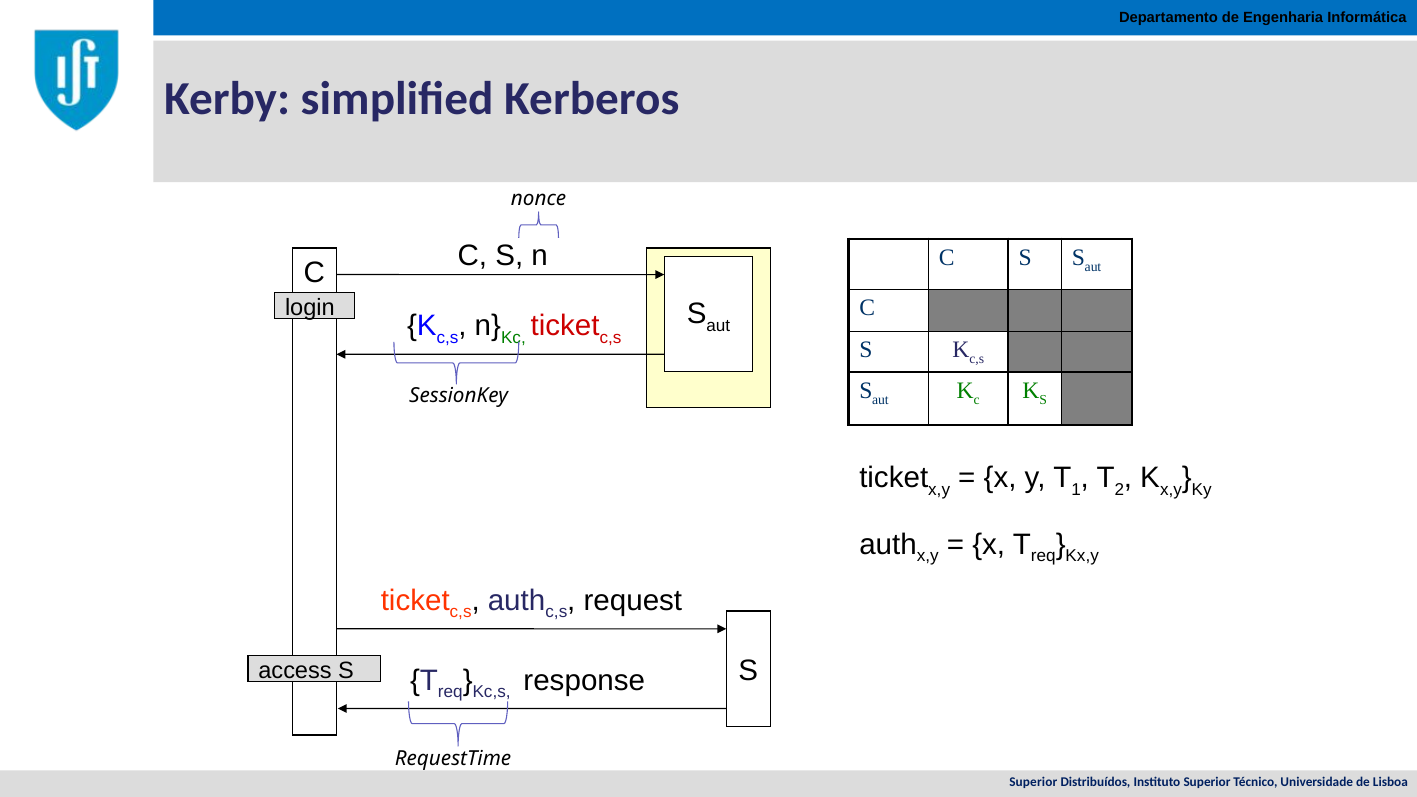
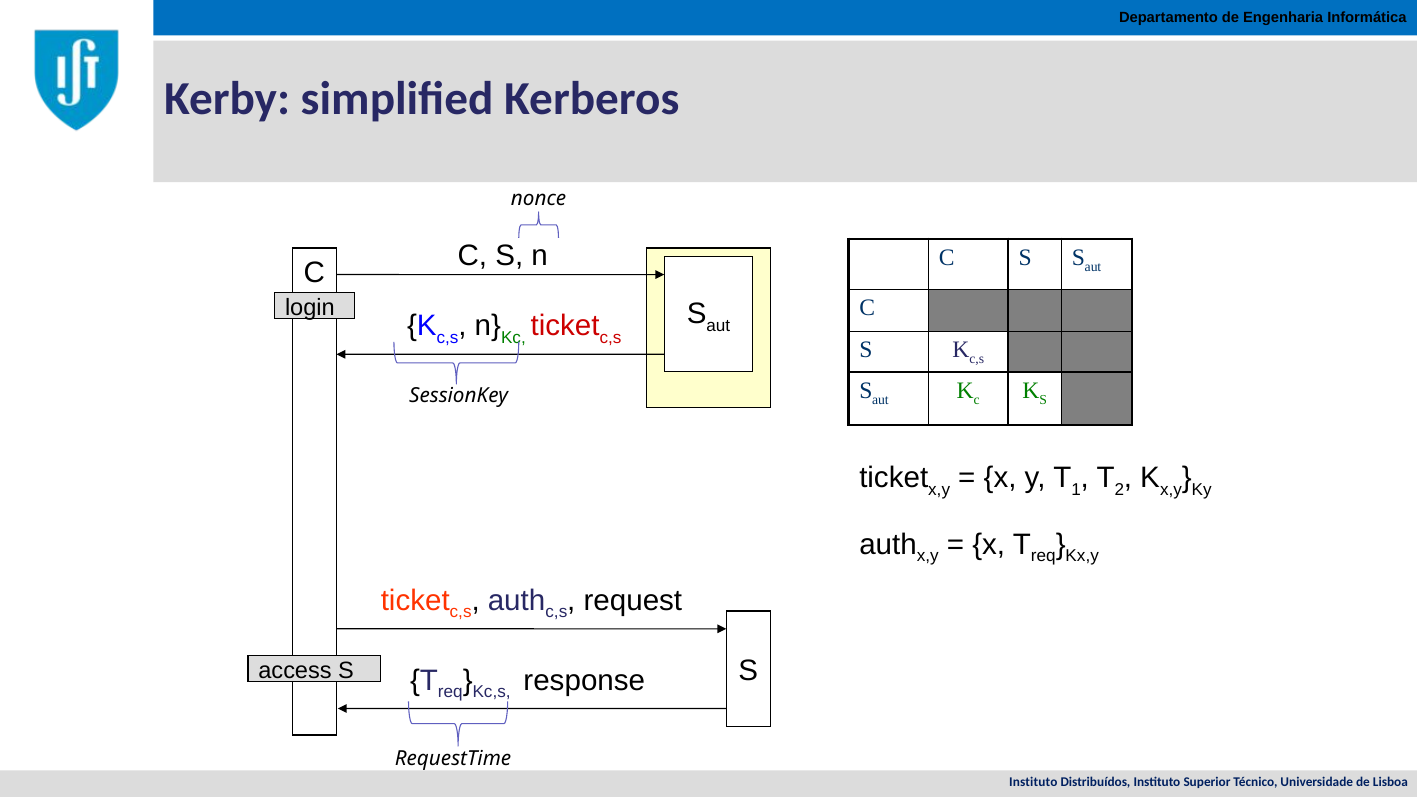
Superior at (1033, 783): Superior -> Instituto
